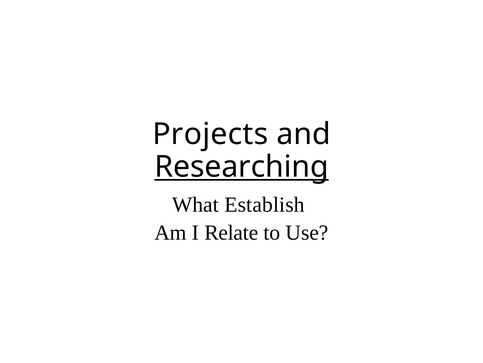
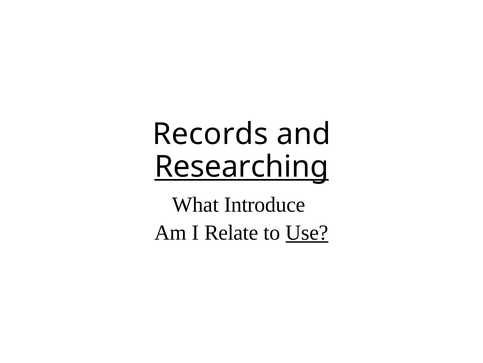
Projects: Projects -> Records
Establish: Establish -> Introduce
Use underline: none -> present
